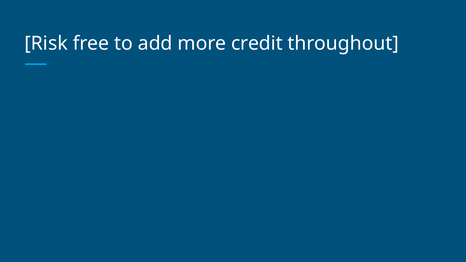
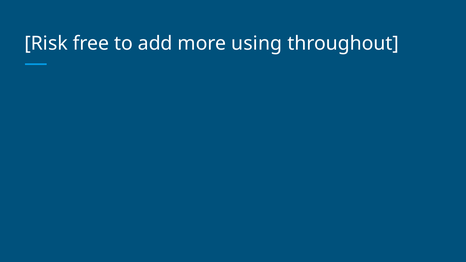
credit: credit -> using
